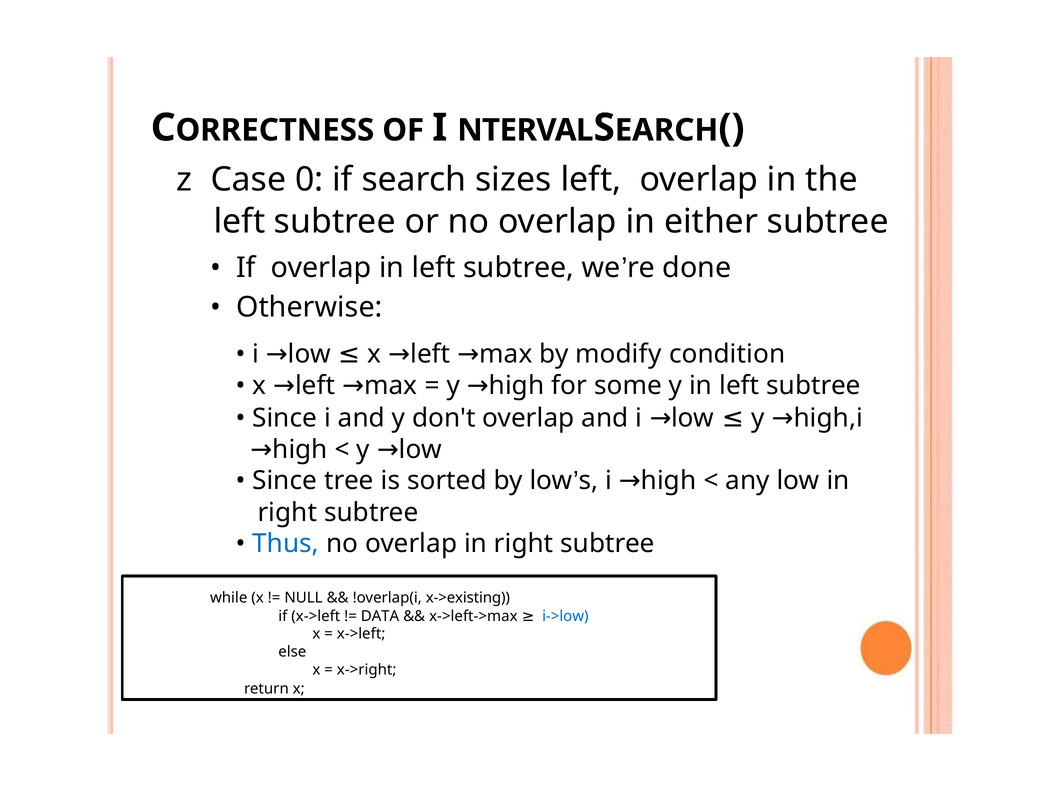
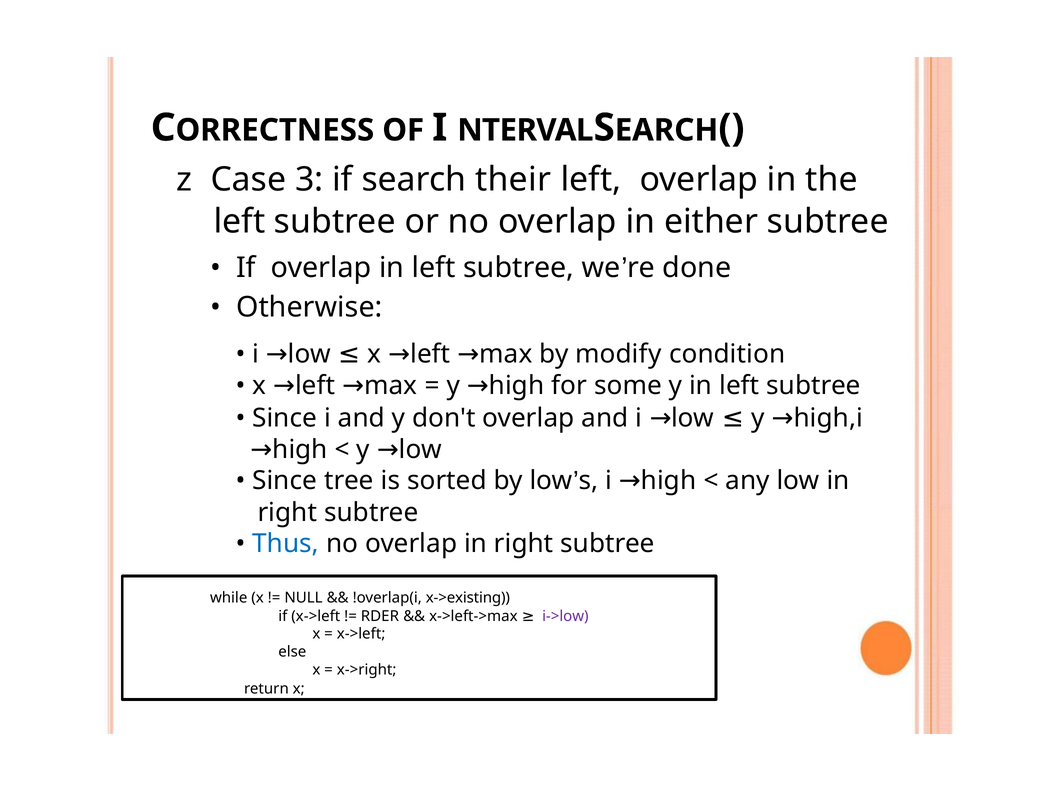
0: 0 -> 3
sizes: sizes -> their
DATA: DATA -> RDER
i->low colour: blue -> purple
